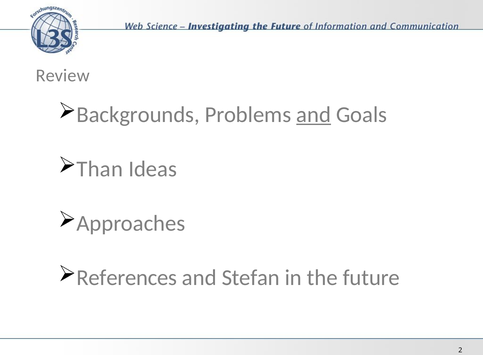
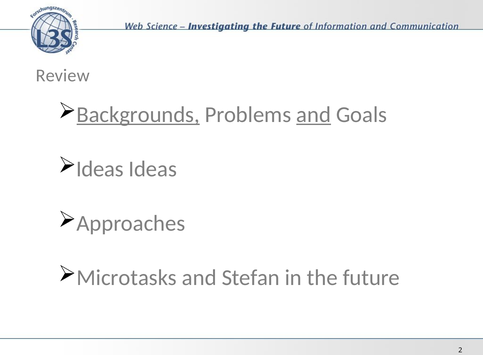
Backgrounds underline: none -> present
Than at (100, 169): Than -> Ideas
References: References -> Microtasks
